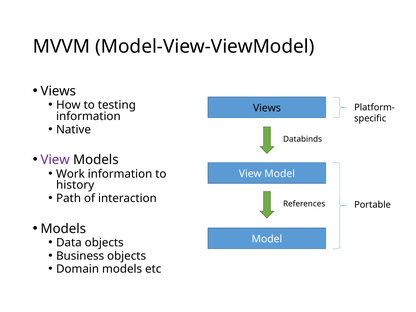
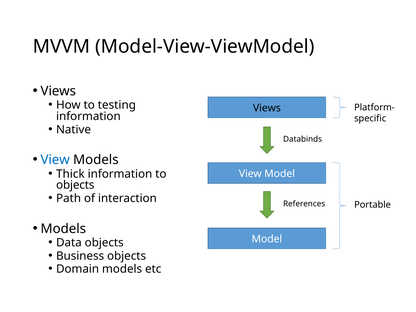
View at (55, 160) colour: purple -> blue
Work: Work -> Thick
history at (75, 185): history -> objects
